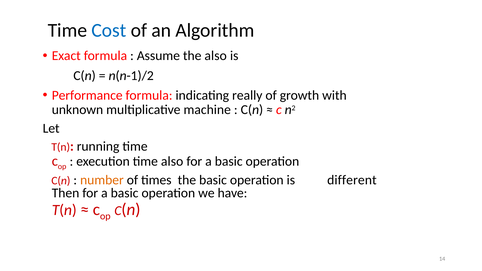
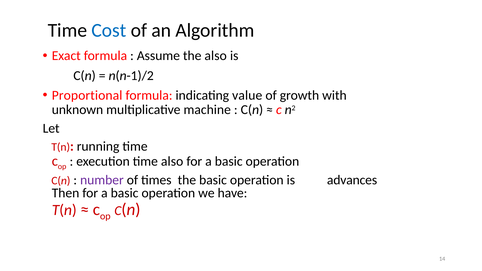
Performance: Performance -> Proportional
really: really -> value
number colour: orange -> purple
different: different -> advances
